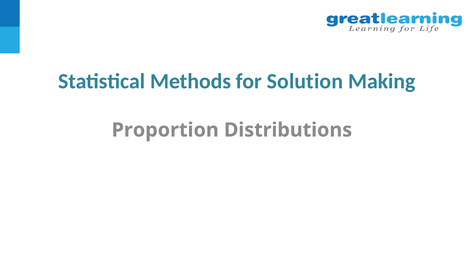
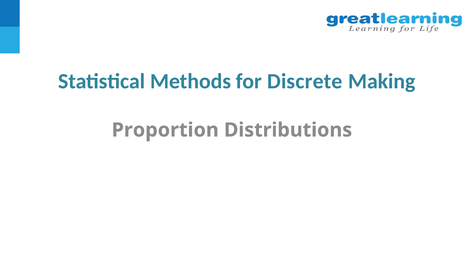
Solution: Solution -> Discrete
